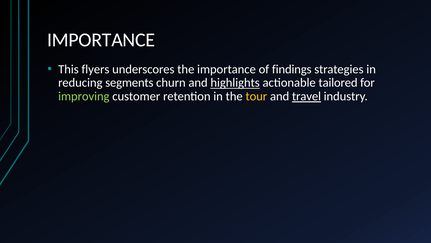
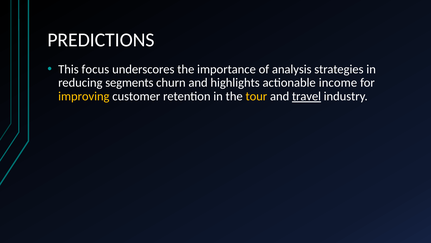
IMPORTANCE at (101, 40): IMPORTANCE -> PREDICTIONS
flyers: flyers -> focus
findings: findings -> analysis
highlights underline: present -> none
tailored: tailored -> income
improving colour: light green -> yellow
